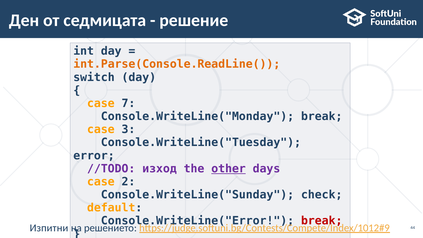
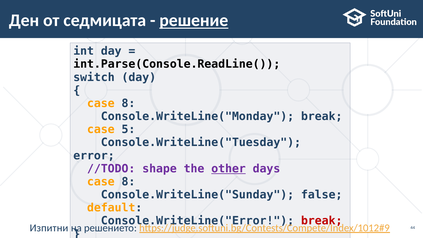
решение underline: none -> present
int.Parse(Console.ReadLine( colour: orange -> black
7 at (128, 103): 7 -> 8
3: 3 -> 5
изход: изход -> shape
2 at (128, 182): 2 -> 8
check: check -> false
